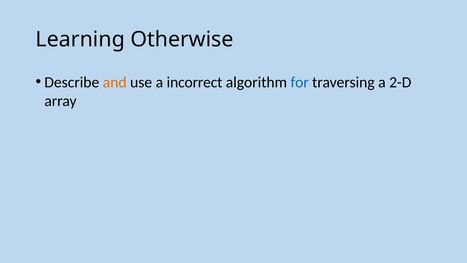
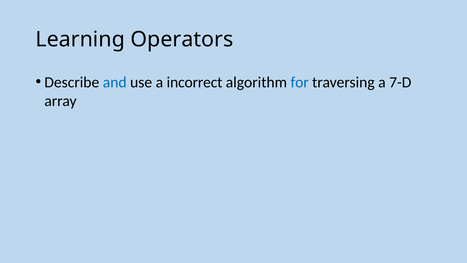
Otherwise: Otherwise -> Operators
and colour: orange -> blue
2-D: 2-D -> 7-D
